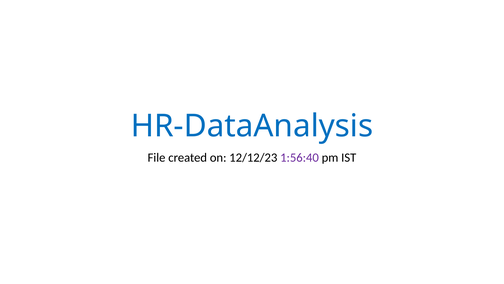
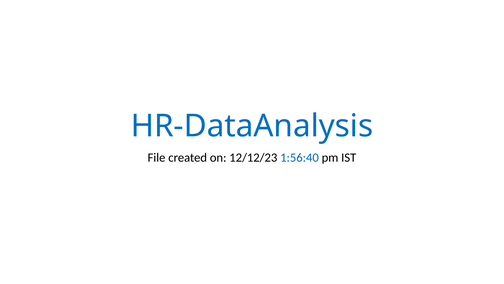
1:56:40 colour: purple -> blue
